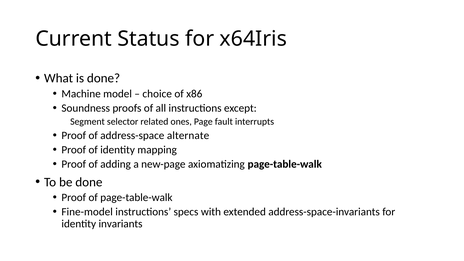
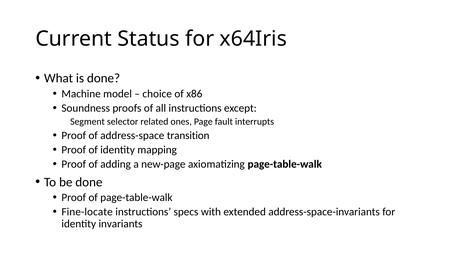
alternate: alternate -> transition
Fine-model: Fine-model -> Fine-locate
